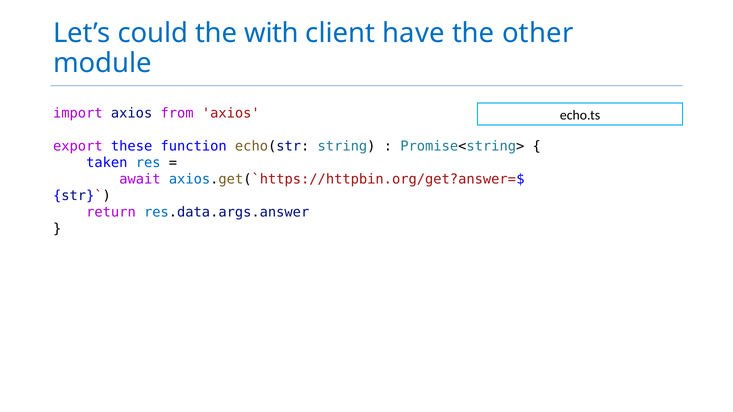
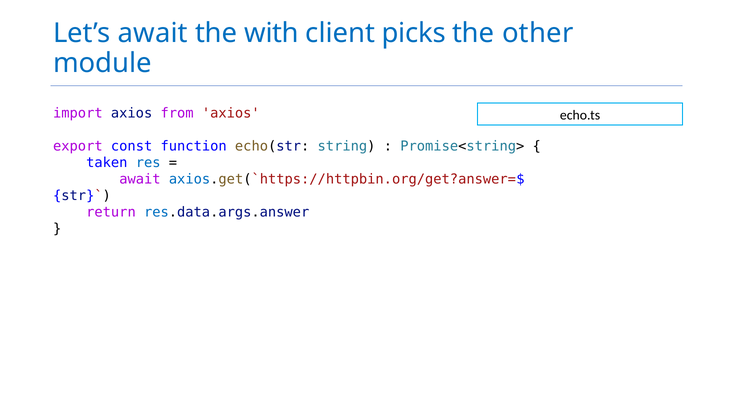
Let’s could: could -> await
have: have -> picks
these: these -> const
